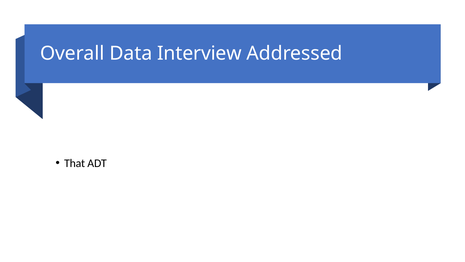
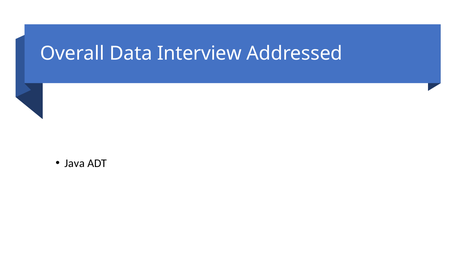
That: That -> Java
